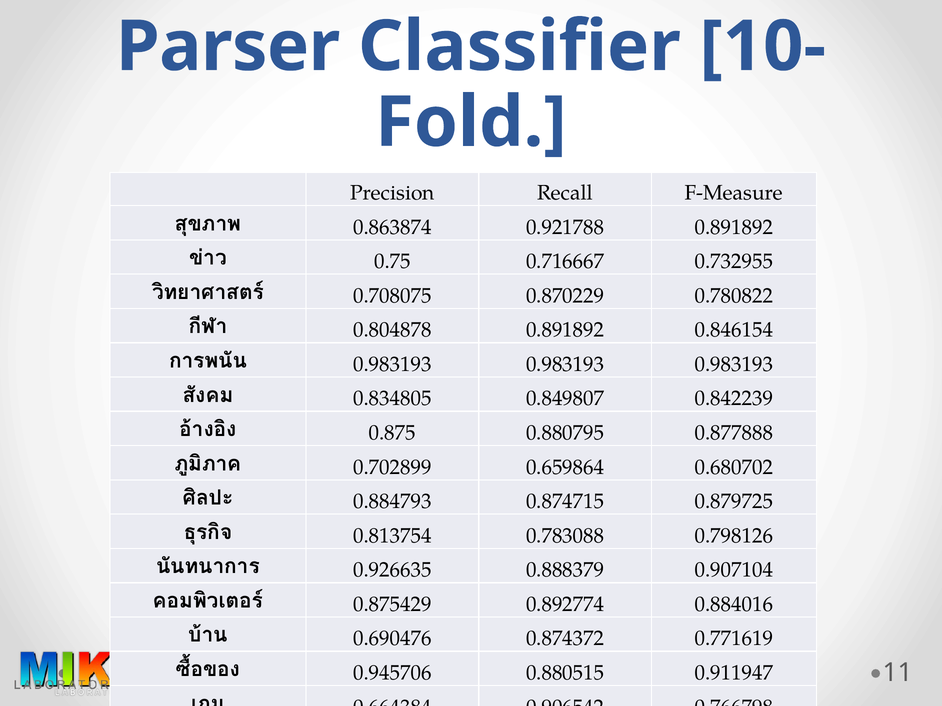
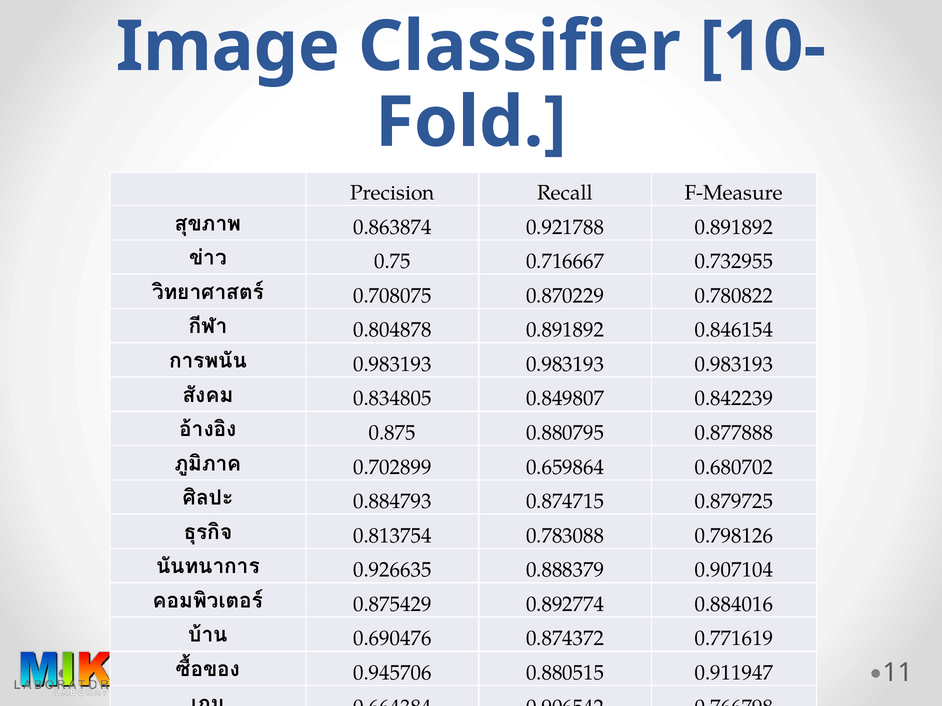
Parser: Parser -> Image
